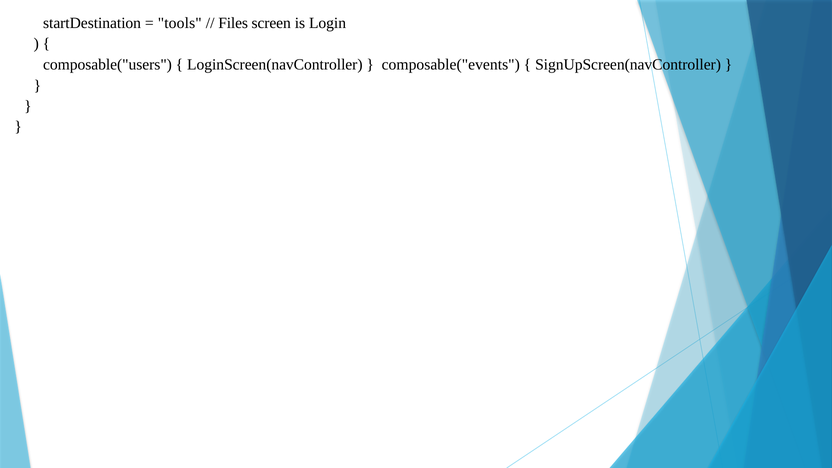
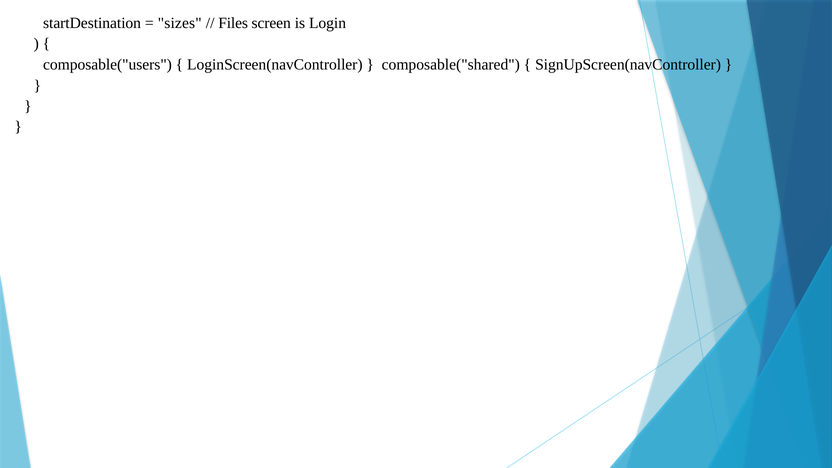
tools: tools -> sizes
composable("events: composable("events -> composable("shared
